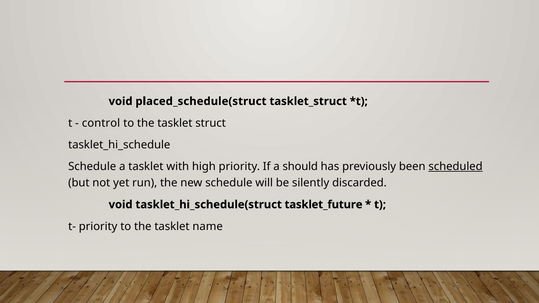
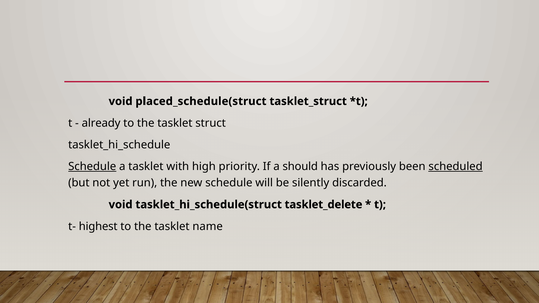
control: control -> already
Schedule at (92, 167) underline: none -> present
tasklet_future: tasklet_future -> tasklet_delete
t- priority: priority -> highest
